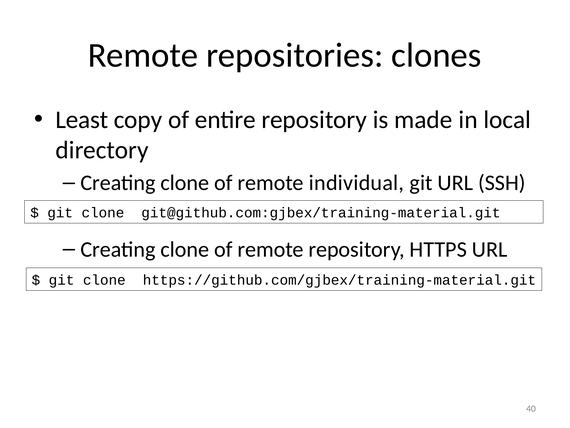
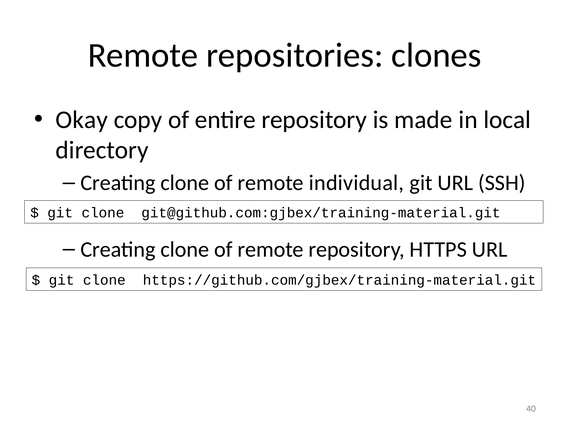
Least: Least -> Okay
